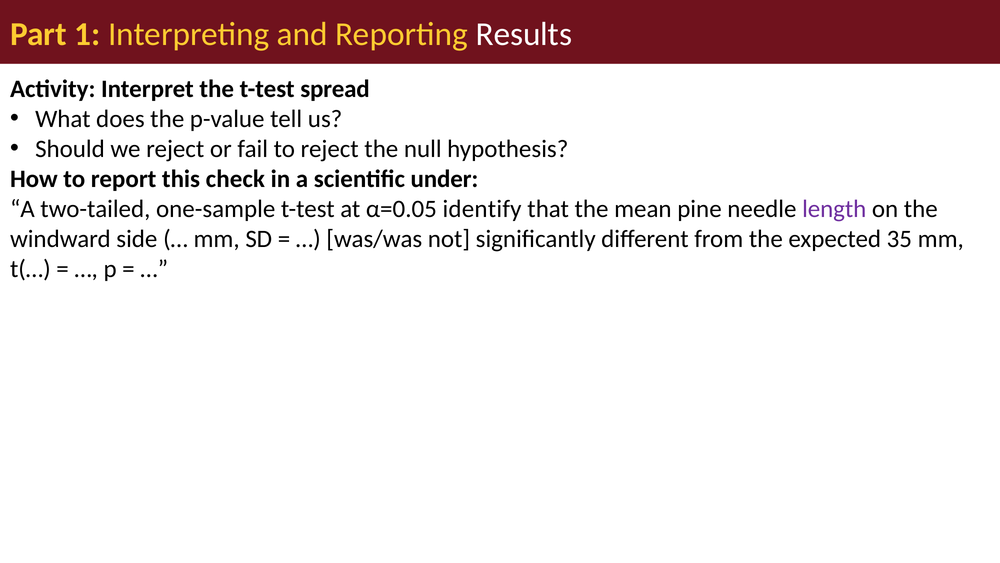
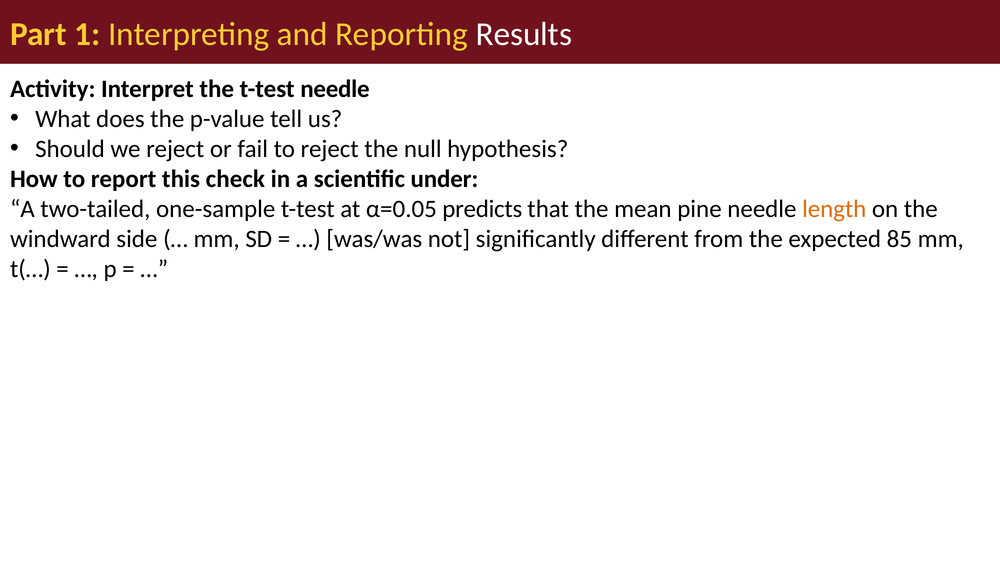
t-test spread: spread -> needle
identify: identify -> predicts
length colour: purple -> orange
35: 35 -> 85
